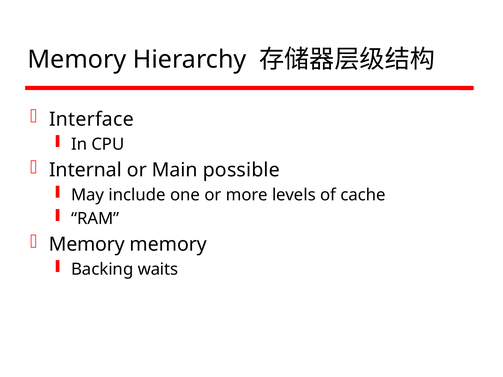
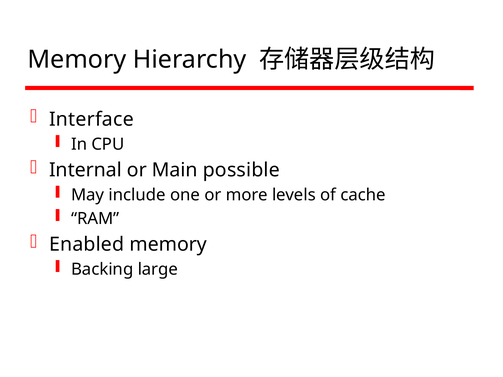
Memory at (87, 245): Memory -> Enabled
waits: waits -> large
